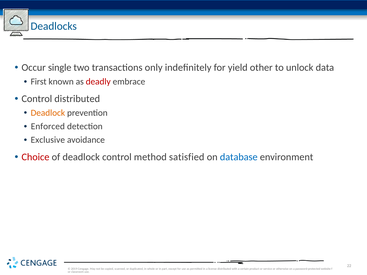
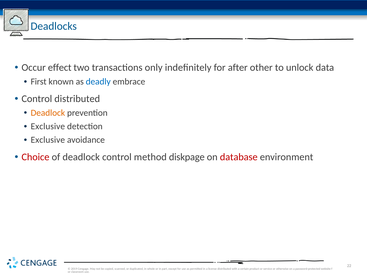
single: single -> effect
yield: yield -> after
deadly colour: red -> blue
Enforced at (48, 127): Enforced -> Exclusive
satisfied: satisfied -> diskpage
database colour: blue -> red
